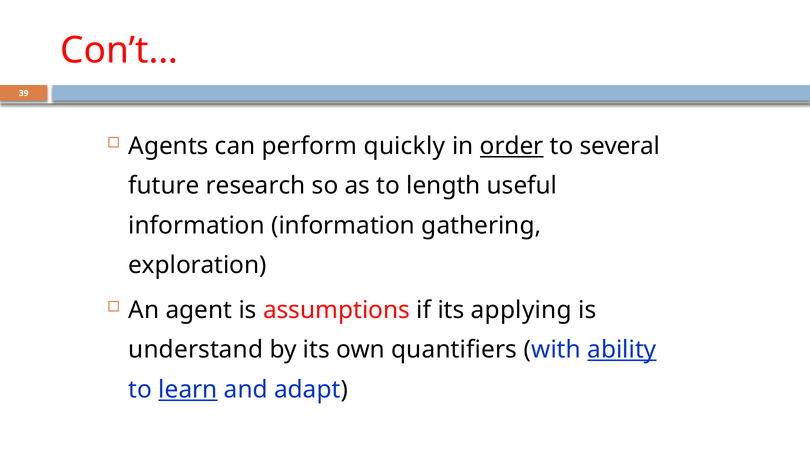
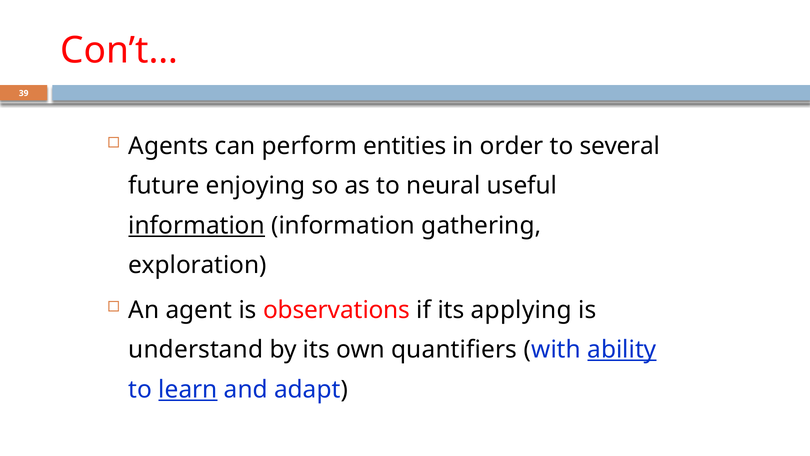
quickly: quickly -> entities
order underline: present -> none
research: research -> enjoying
length: length -> neural
information at (197, 225) underline: none -> present
assumptions: assumptions -> observations
